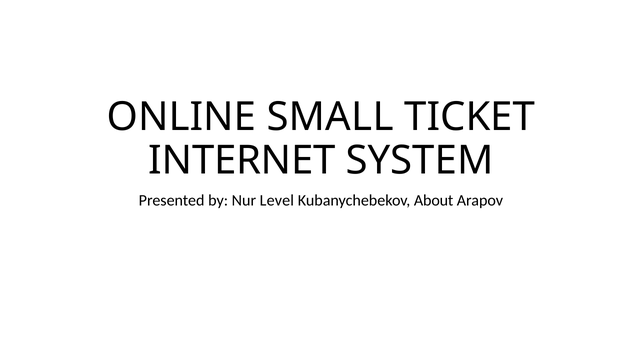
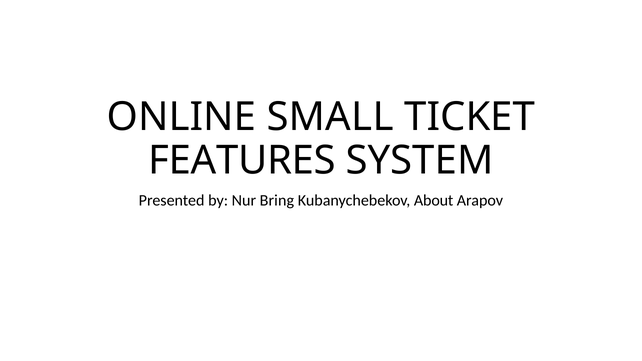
INTERNET: INTERNET -> FEATURES
Level: Level -> Bring
